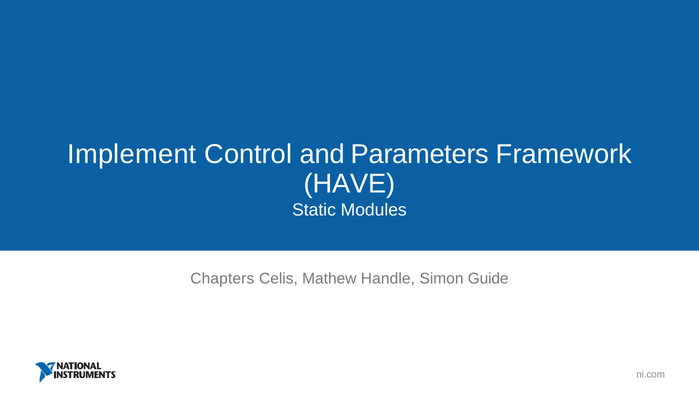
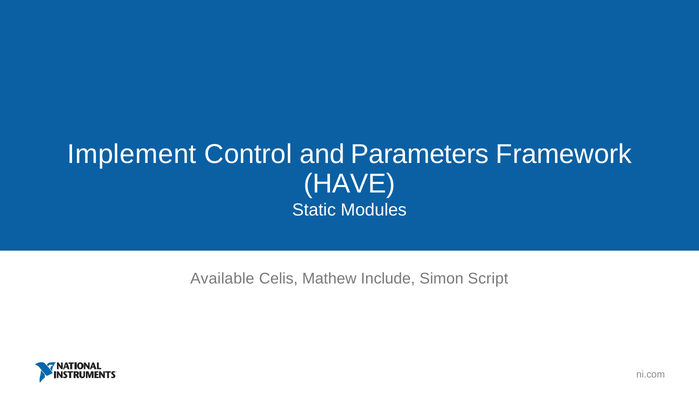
Chapters: Chapters -> Available
Handle: Handle -> Include
Guide: Guide -> Script
